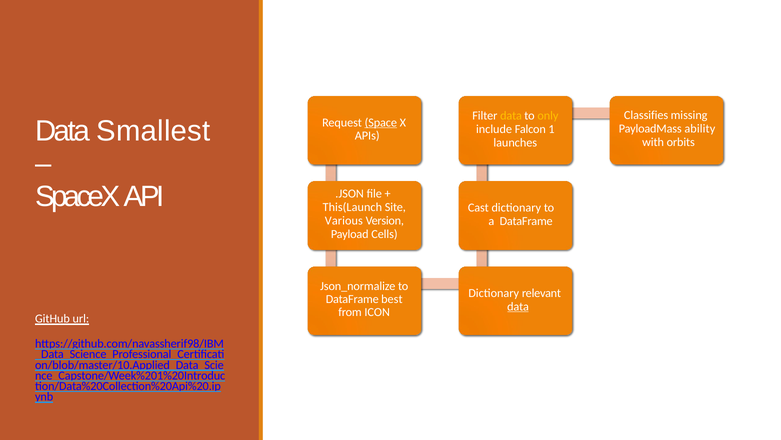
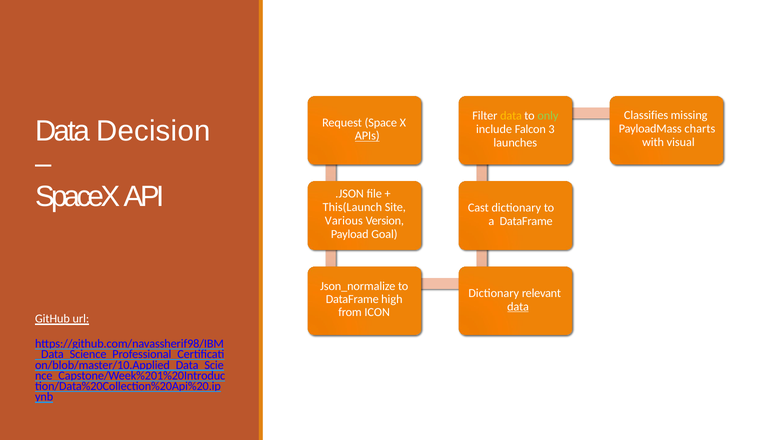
only colour: yellow -> light green
Smallest: Smallest -> Decision
Space underline: present -> none
ability: ability -> charts
1: 1 -> 3
APIs underline: none -> present
orbits: orbits -> visual
Cells: Cells -> Goal
best: best -> high
